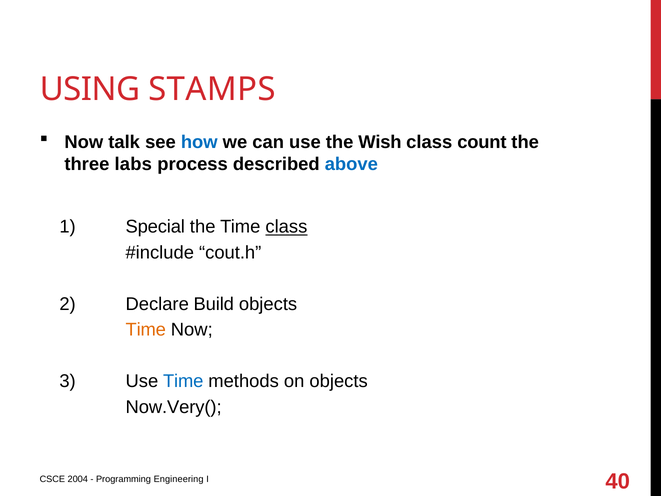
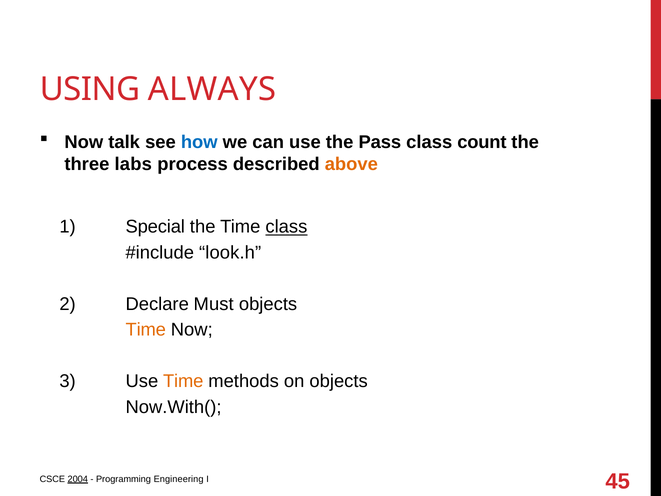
STAMPS: STAMPS -> ALWAYS
Wish: Wish -> Pass
above colour: blue -> orange
cout.h: cout.h -> look.h
Build: Build -> Must
Time at (183, 381) colour: blue -> orange
Now.Very(: Now.Very( -> Now.With(
2004 underline: none -> present
40: 40 -> 45
